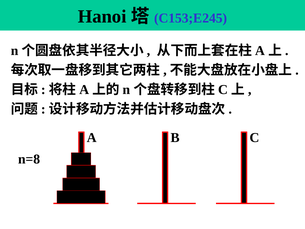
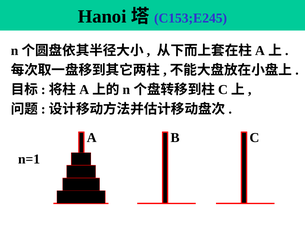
n=8: n=8 -> n=1
